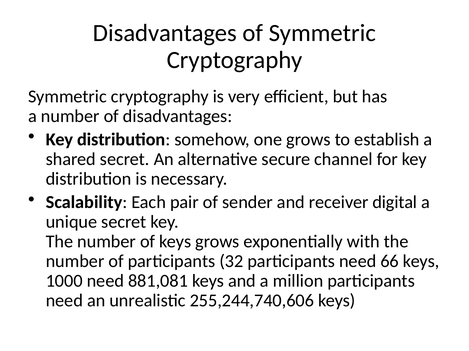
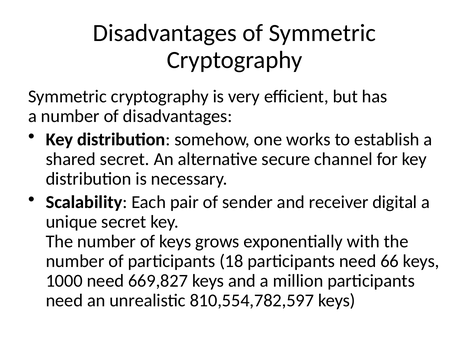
one grows: grows -> works
32: 32 -> 18
881,081: 881,081 -> 669,827
255,244,740,606: 255,244,740,606 -> 810,554,782,597
